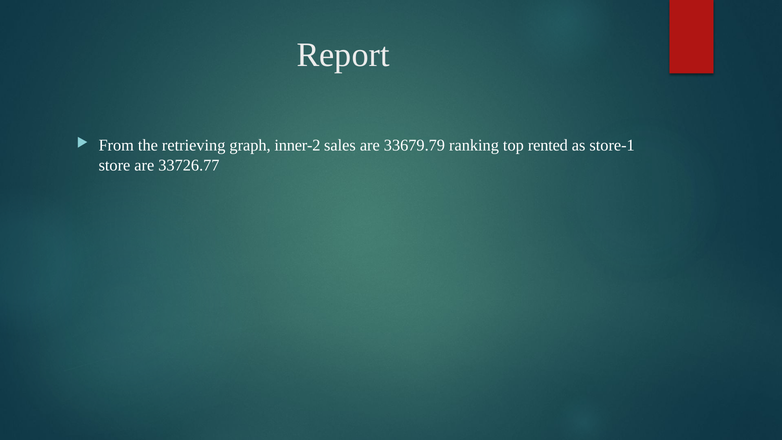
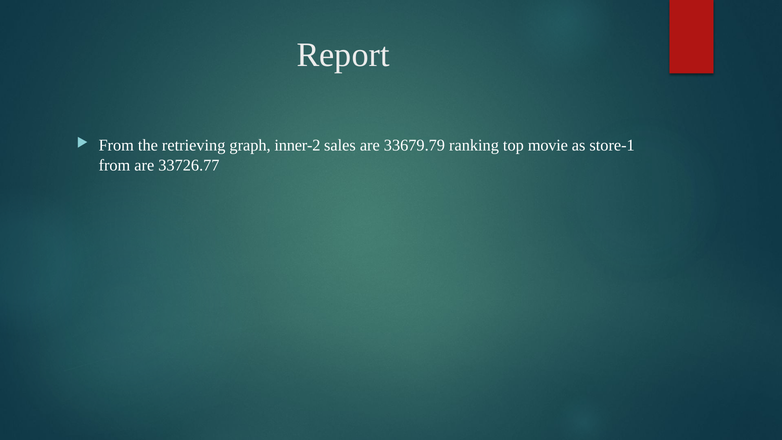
rented: rented -> movie
store at (114, 165): store -> from
